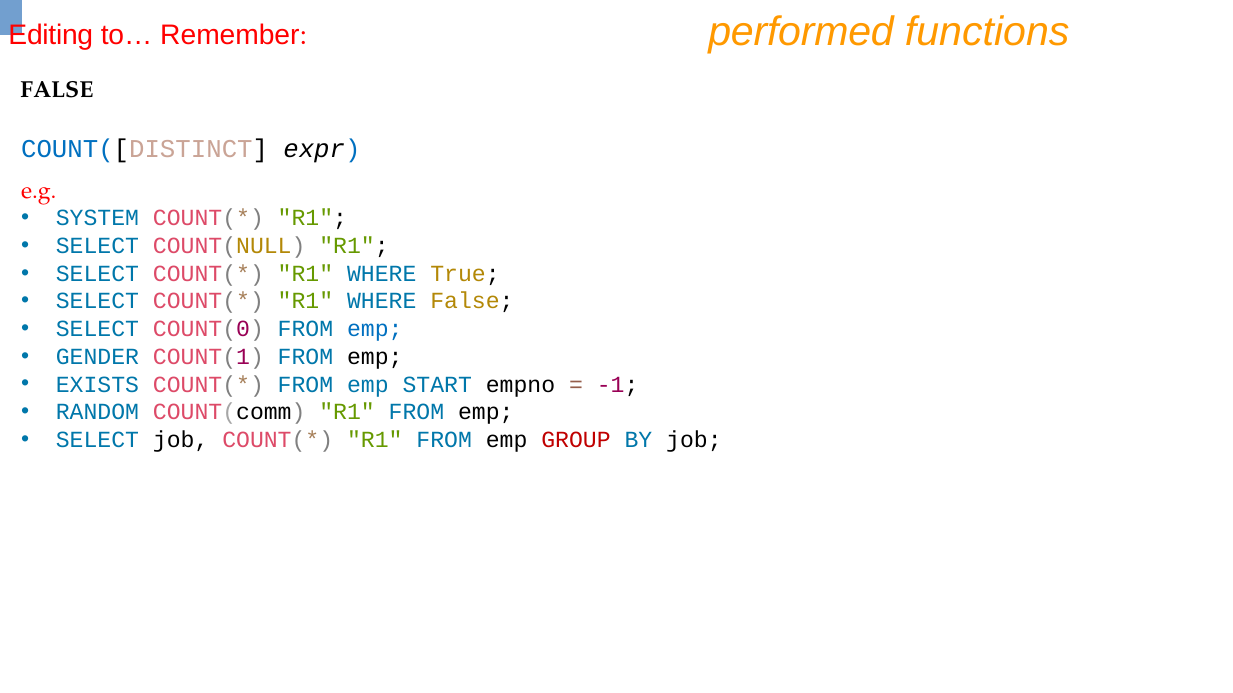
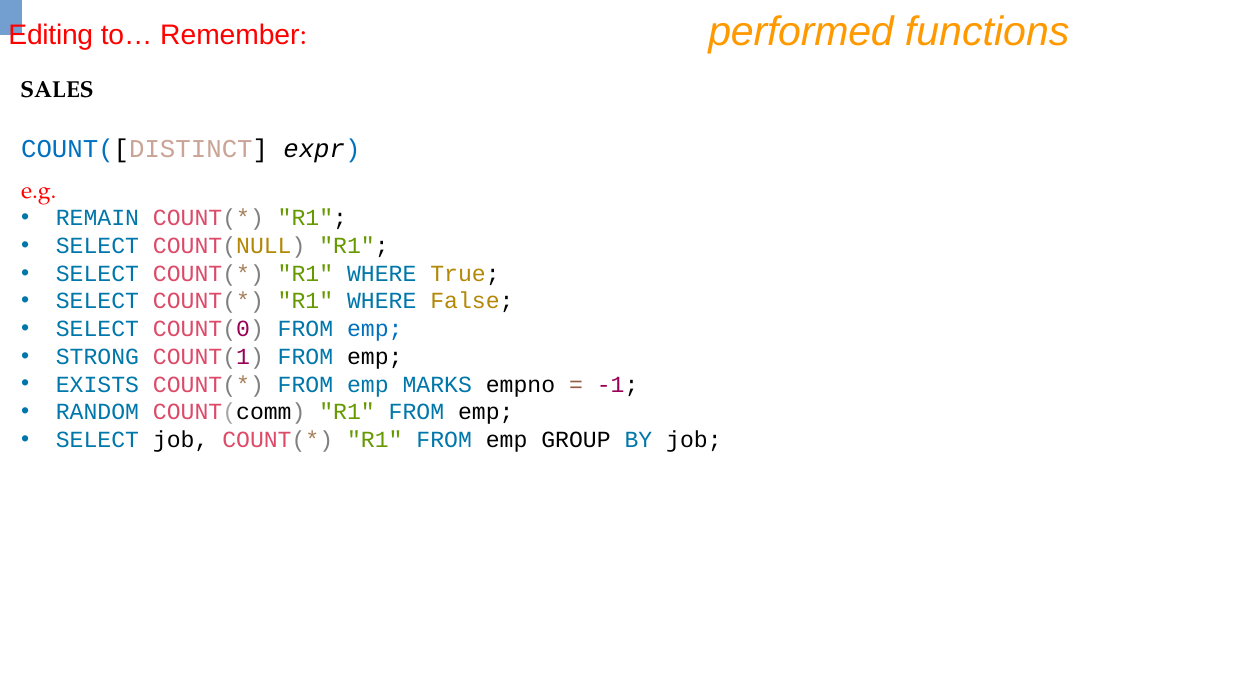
FALSE at (57, 90): FALSE -> SALES
SYSTEM: SYSTEM -> REMAIN
GENDER: GENDER -> STRONG
START: START -> MARKS
GROUP colour: red -> black
